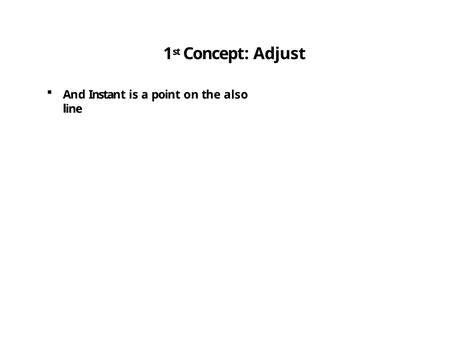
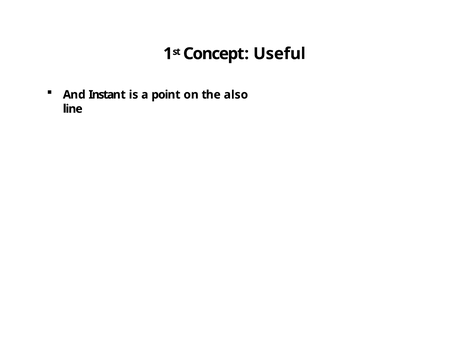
Adjust: Adjust -> Useful
